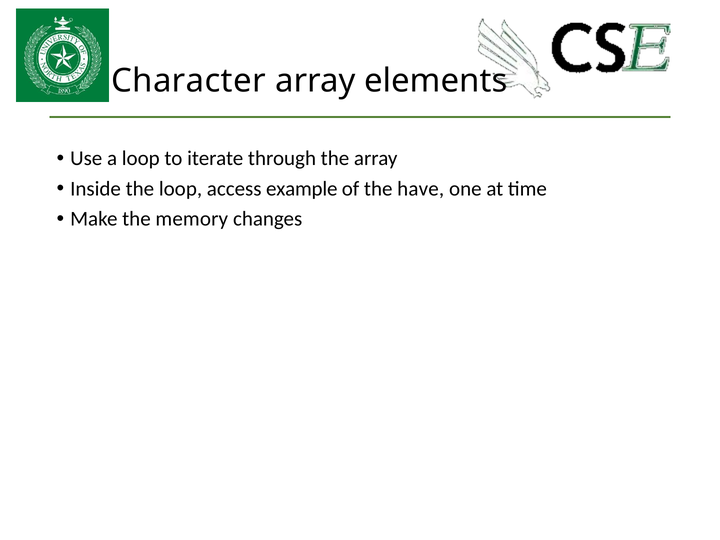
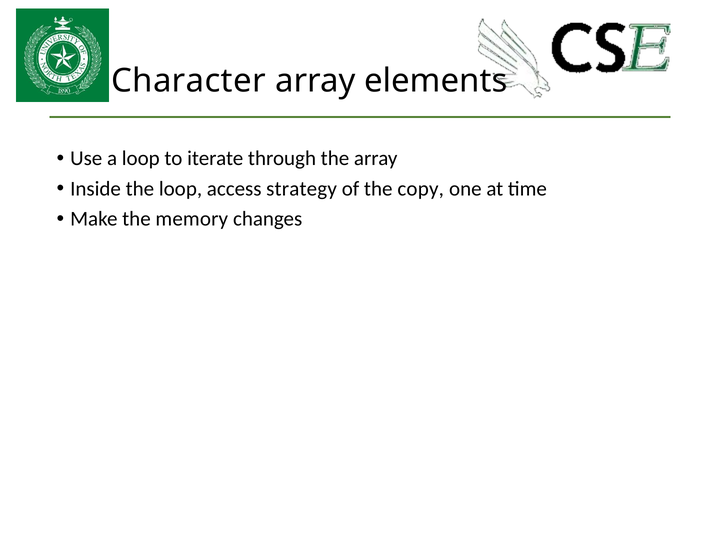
example: example -> strategy
have: have -> copy
